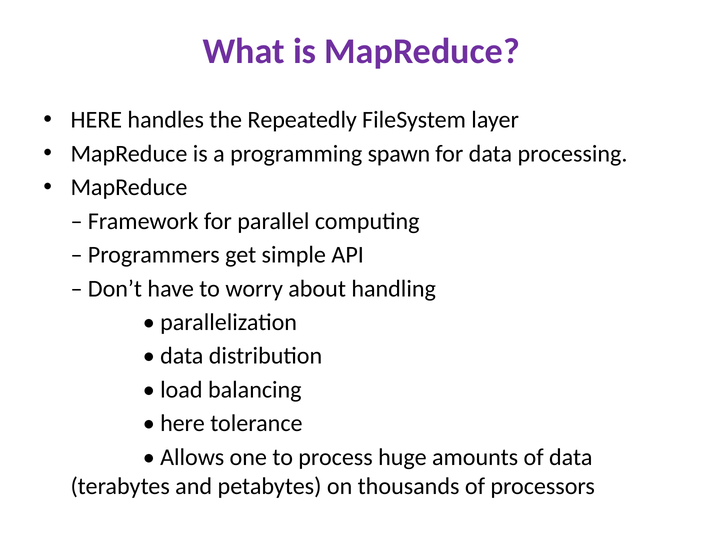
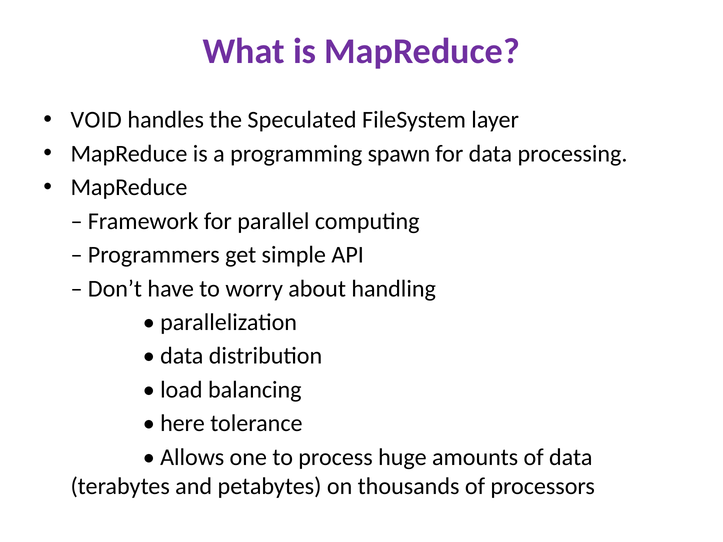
HERE at (96, 120): HERE -> VOID
Repeatedly: Repeatedly -> Speculated
